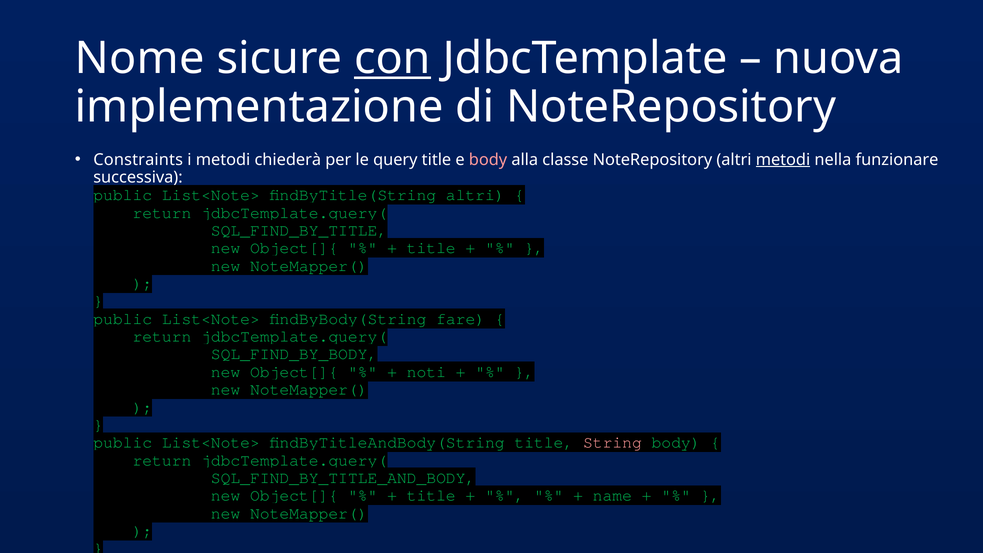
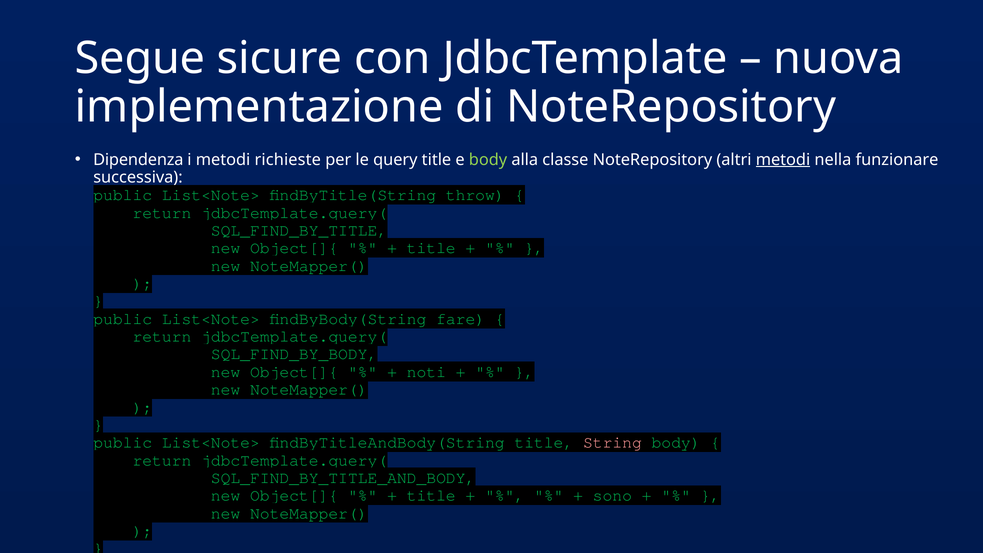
Nome: Nome -> Segue
con underline: present -> none
Constraints: Constraints -> Dipendenza
chiederà: chiederà -> richieste
body at (488, 160) colour: pink -> light green
findByTitle(String altri: altri -> throw
name: name -> sono
